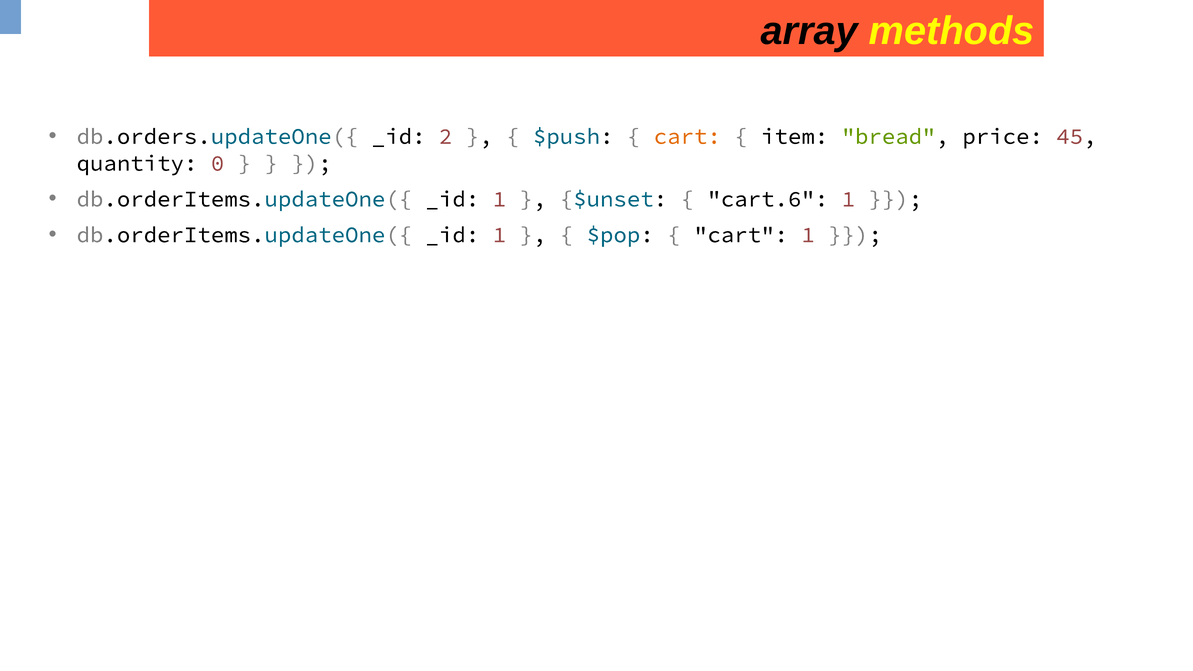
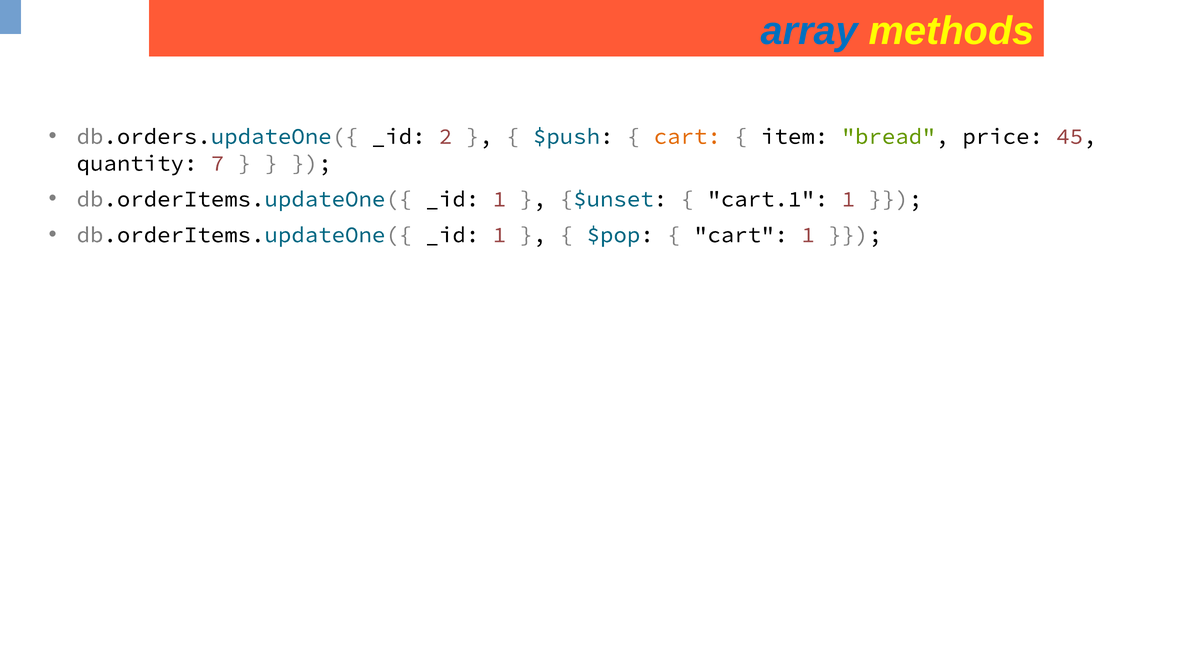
array colour: black -> blue
0: 0 -> 7
cart.6: cart.6 -> cart.1
